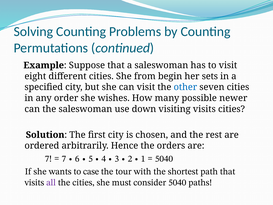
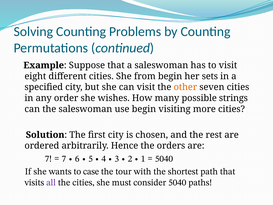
other colour: blue -> orange
newer: newer -> strings
use down: down -> begin
visiting visits: visits -> more
